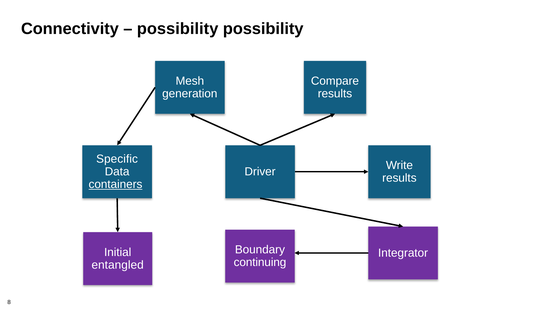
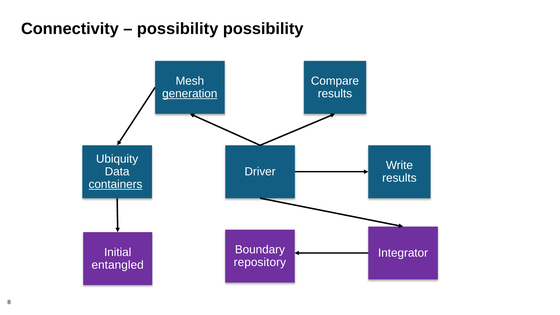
generation underline: none -> present
Specific: Specific -> Ubiquity
continuing: continuing -> repository
